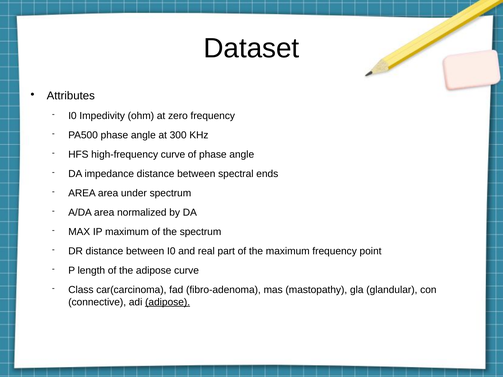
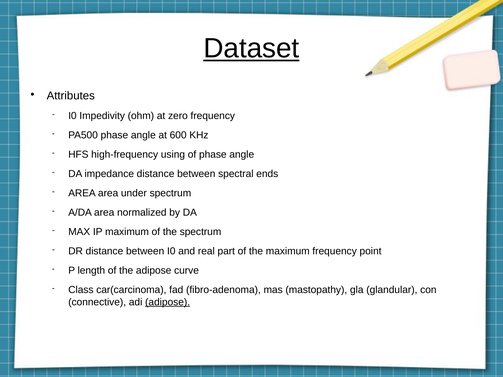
Dataset underline: none -> present
300: 300 -> 600
high-frequency curve: curve -> using
